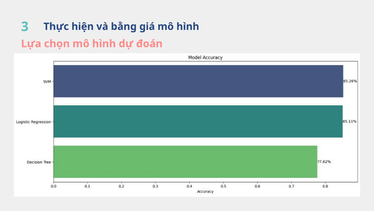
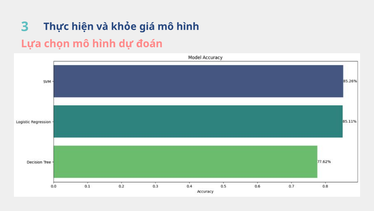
bằng: bằng -> khỏe
